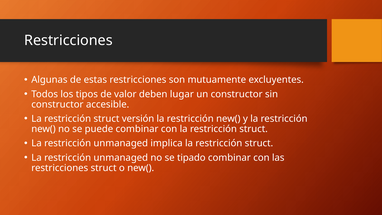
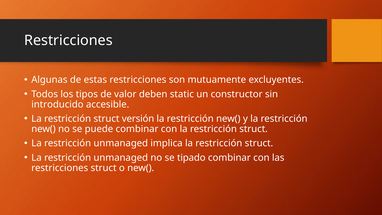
lugar: lugar -> static
constructor at (57, 104): constructor -> introducido
